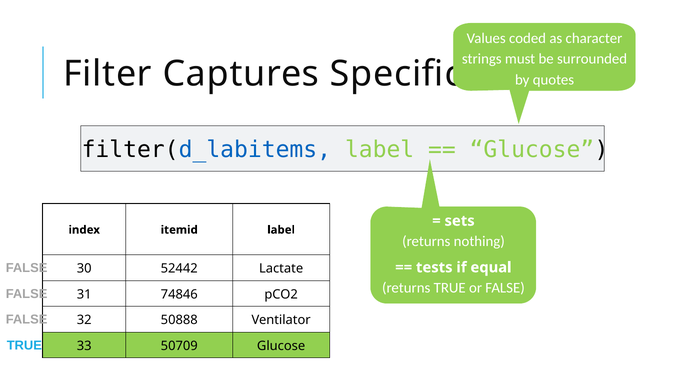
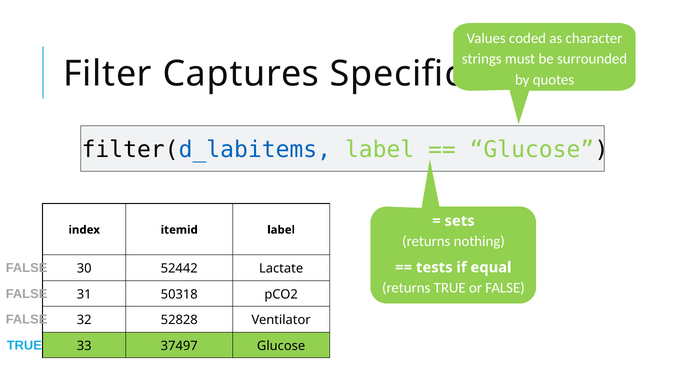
74846: 74846 -> 50318
50888: 50888 -> 52828
50709: 50709 -> 37497
